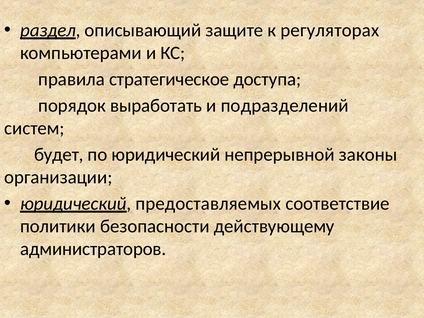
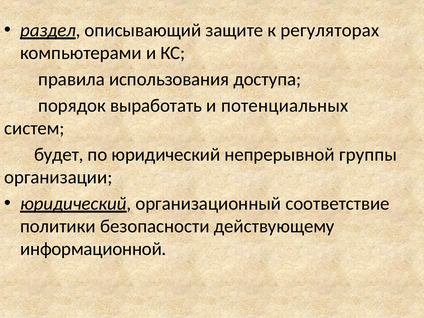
стратегическое: стратегическое -> использования
подразделений: подразделений -> потенциальных
законы: законы -> группы
предоставляемых: предоставляемых -> организационный
администраторов: администраторов -> информационной
